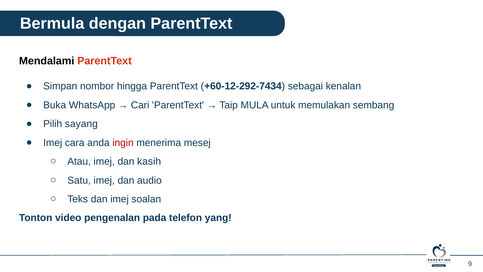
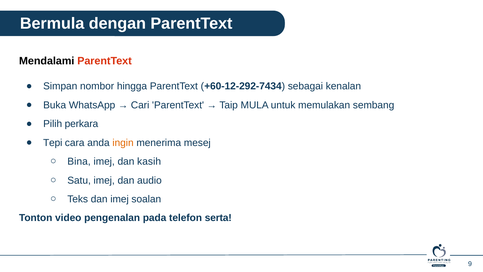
sayang: sayang -> perkara
Imej at (53, 143): Imej -> Tepi
ingin colour: red -> orange
Atau: Atau -> Bina
yang: yang -> serta
